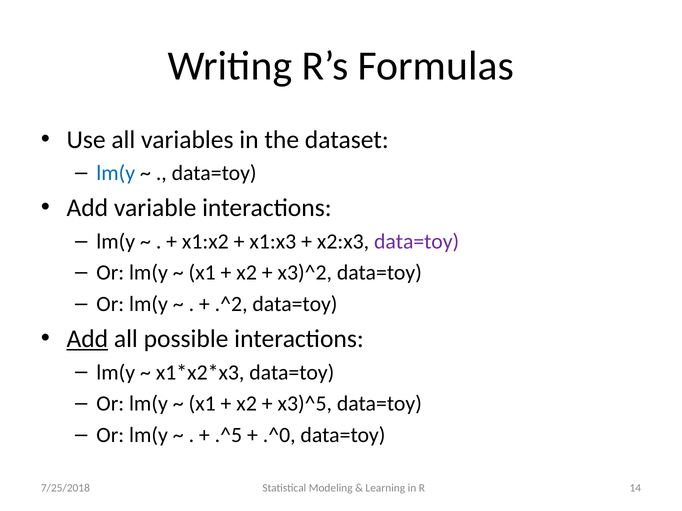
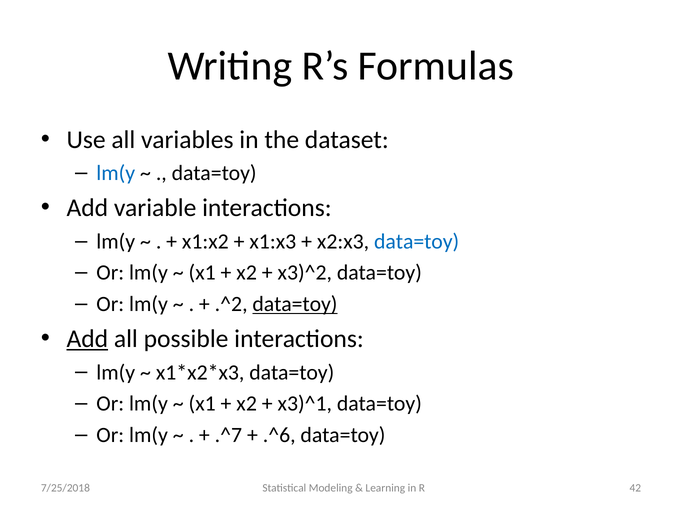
data=toy at (417, 242) colour: purple -> blue
data=toy at (295, 304) underline: none -> present
x3)^5: x3)^5 -> x3)^1
.^5: .^5 -> .^7
.^0: .^0 -> .^6
14: 14 -> 42
